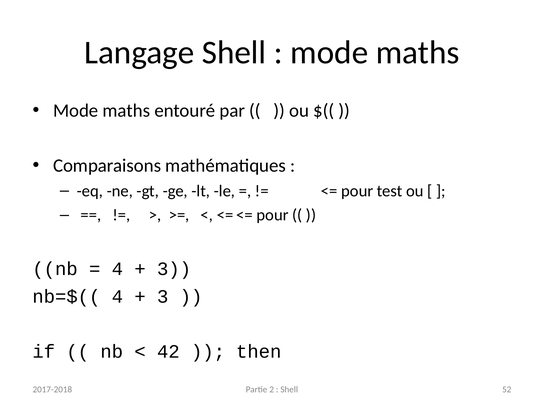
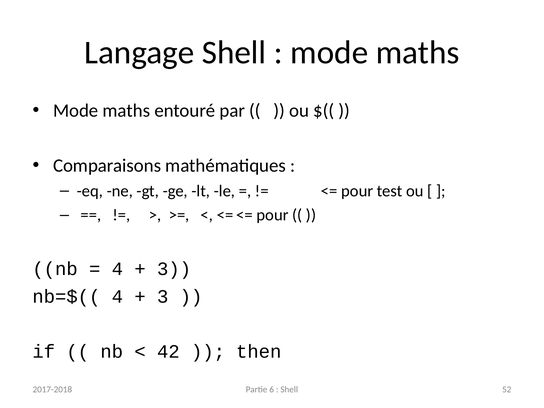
2: 2 -> 6
